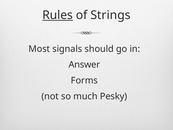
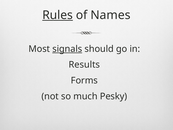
Strings: Strings -> Names
signals underline: none -> present
Answer: Answer -> Results
